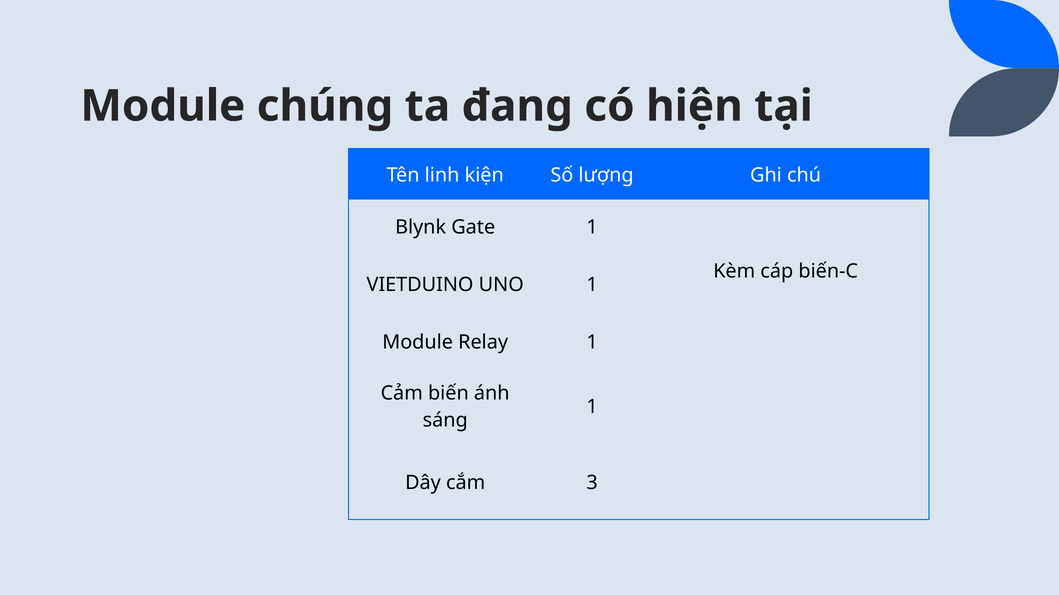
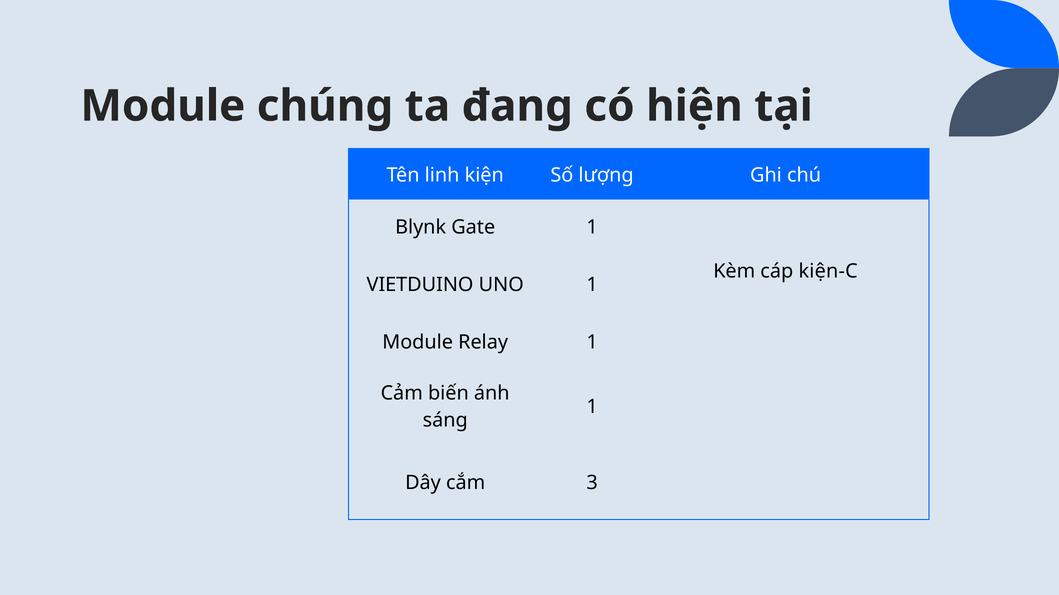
biến-C: biến-C -> kiện-C
